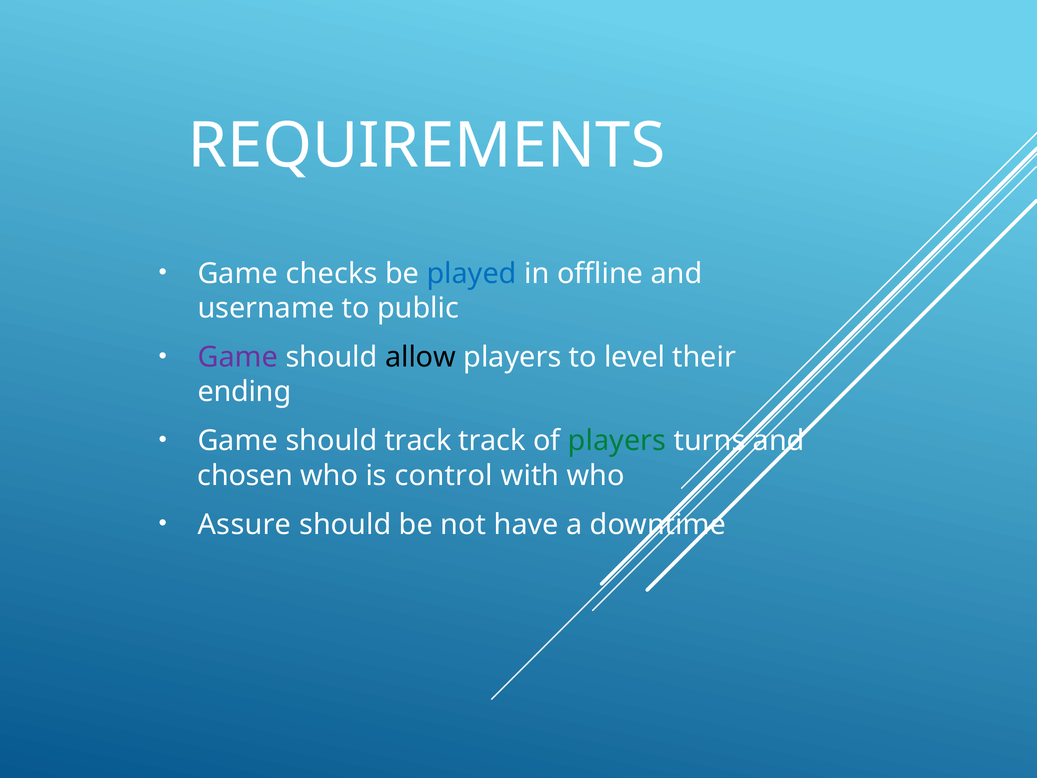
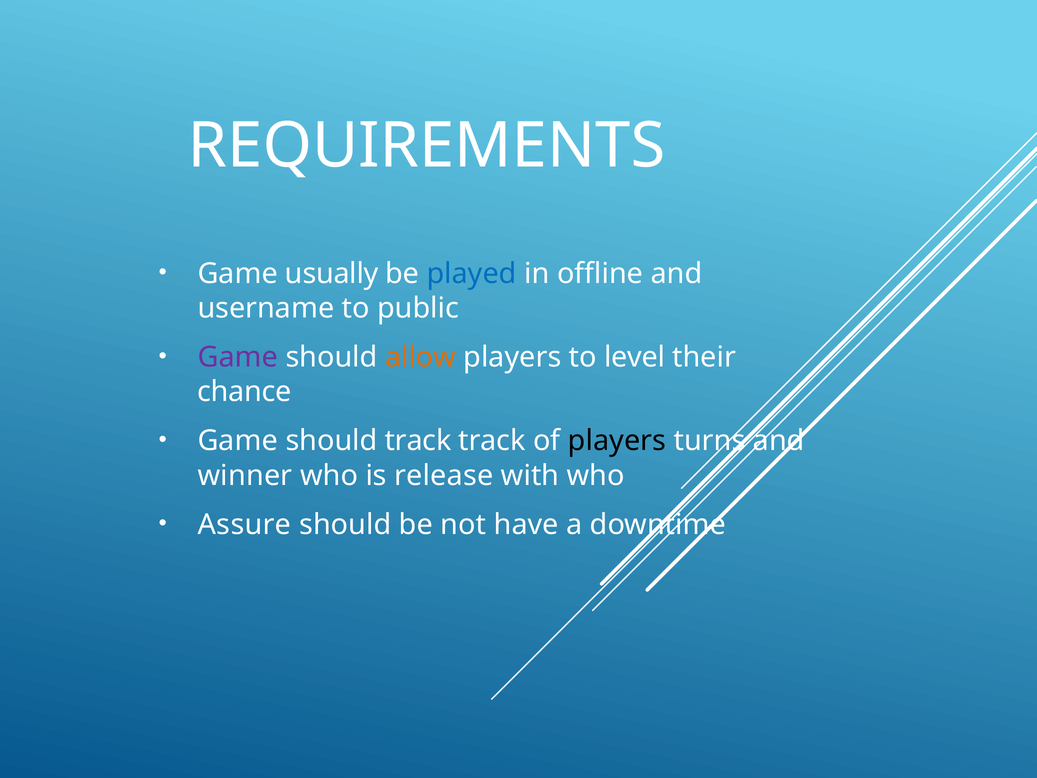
checks: checks -> usually
allow colour: black -> orange
ending: ending -> chance
players at (617, 441) colour: green -> black
chosen: chosen -> winner
control: control -> release
